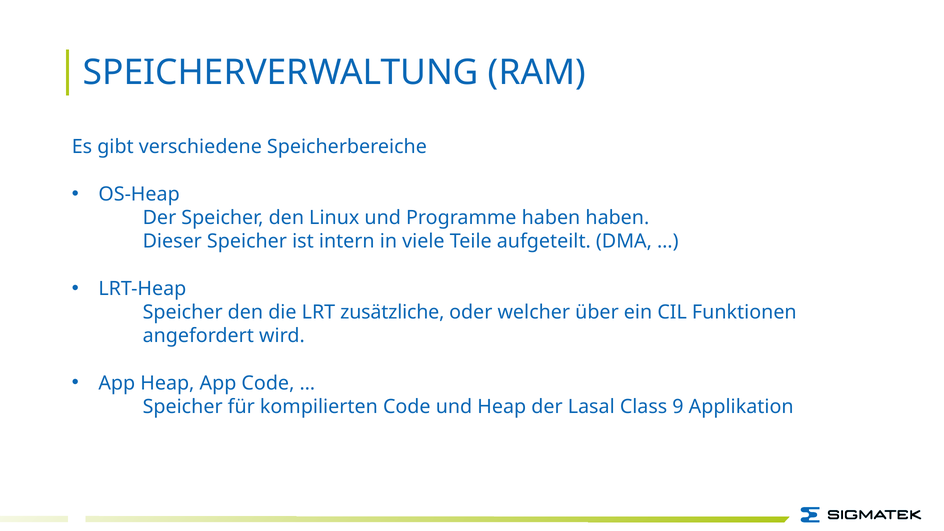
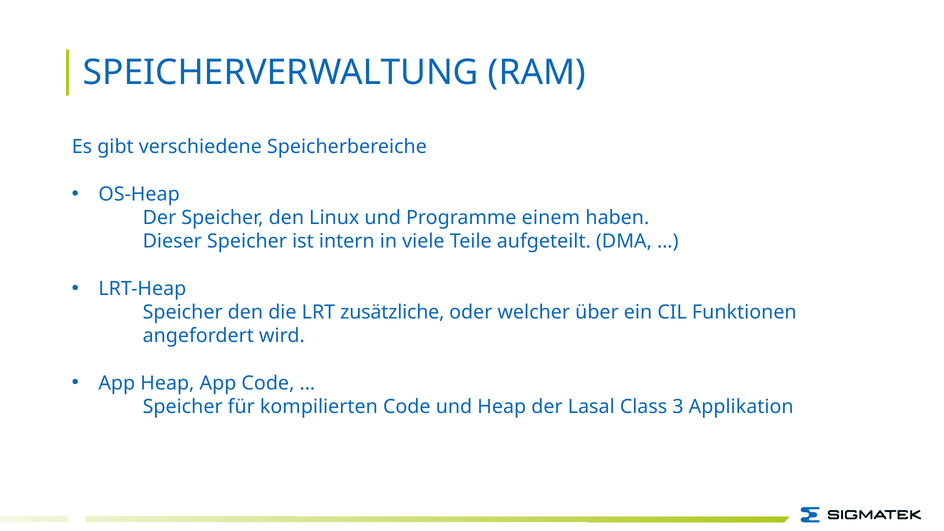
Programme haben: haben -> einem
9: 9 -> 3
